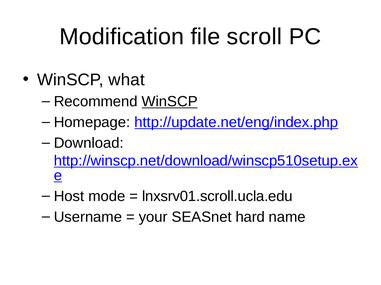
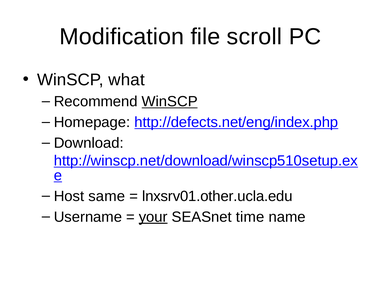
http://update.net/eng/index.php: http://update.net/eng/index.php -> http://defects.net/eng/index.php
mode: mode -> same
lnxsrv01.scroll.ucla.edu: lnxsrv01.scroll.ucla.edu -> lnxsrv01.other.ucla.edu
your underline: none -> present
hard: hard -> time
